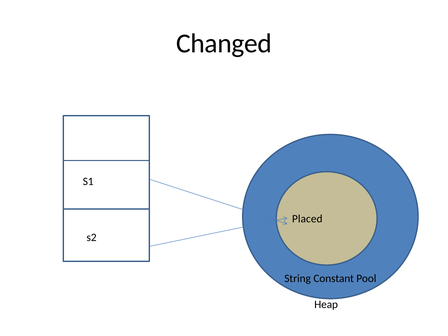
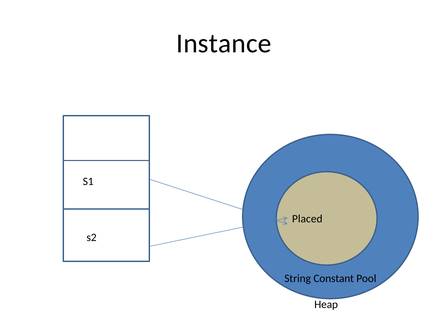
Changed: Changed -> Instance
